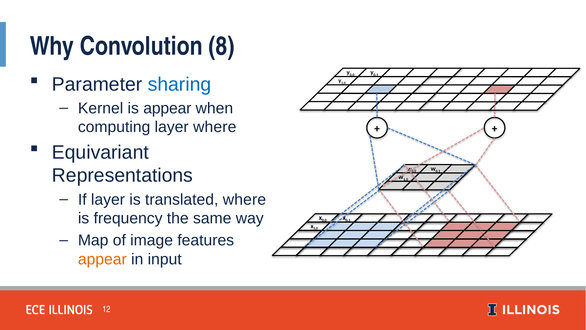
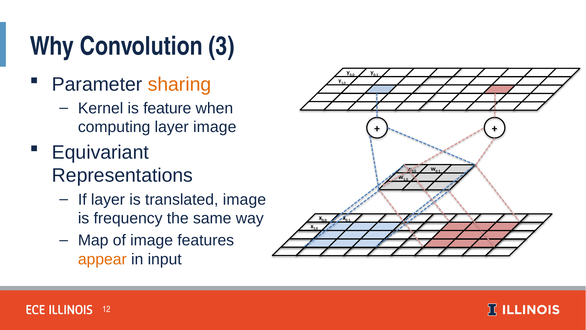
8: 8 -> 3
sharing colour: blue -> orange
is appear: appear -> feature
layer where: where -> image
translated where: where -> image
